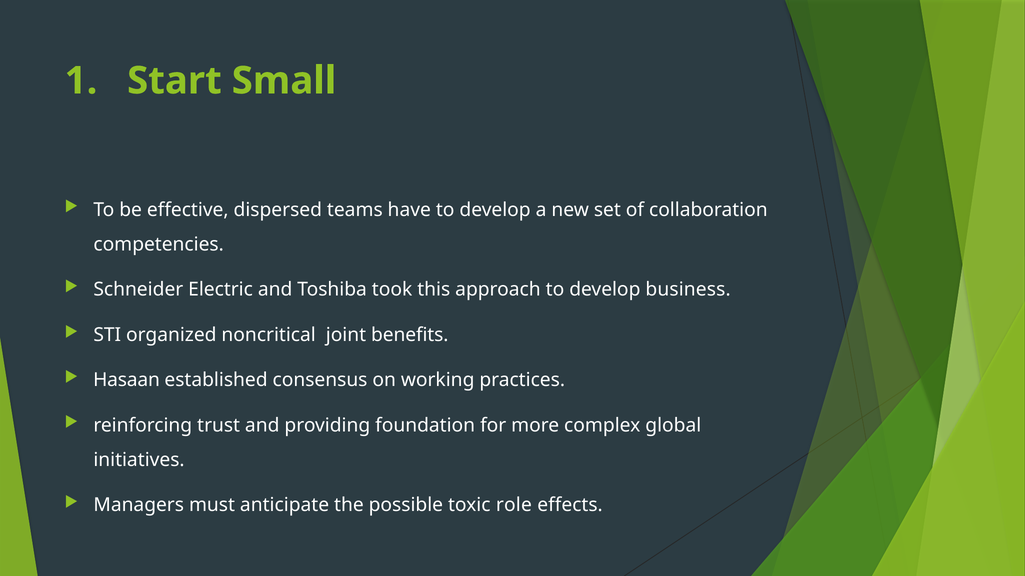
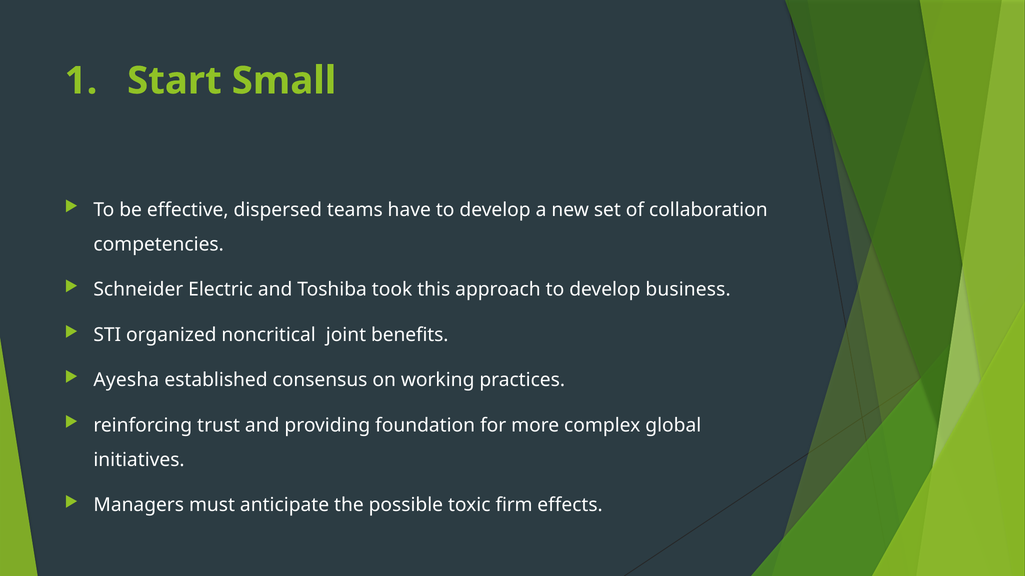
Hasaan: Hasaan -> Ayesha
role: role -> firm
